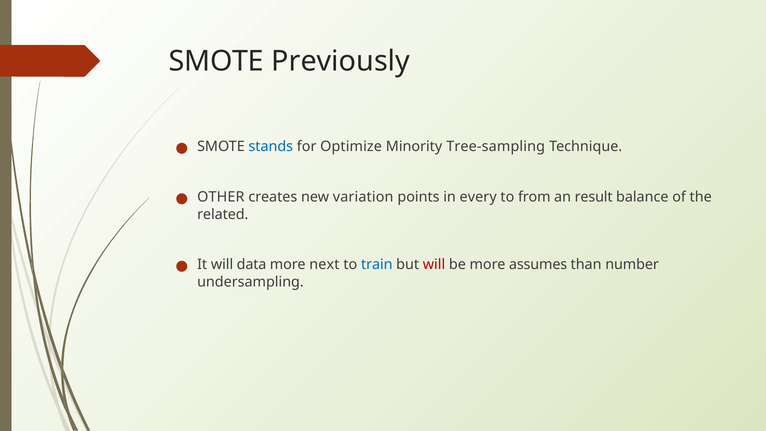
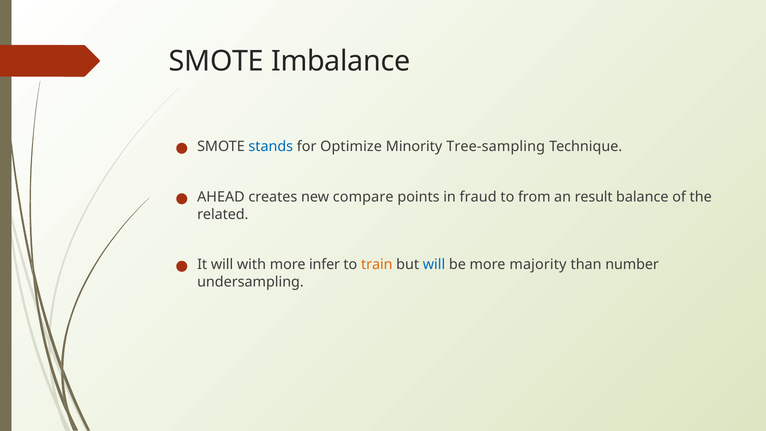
Previously: Previously -> Imbalance
OTHER: OTHER -> AHEAD
variation: variation -> compare
every: every -> fraud
data: data -> with
next: next -> infer
train colour: blue -> orange
will at (434, 265) colour: red -> blue
assumes: assumes -> majority
